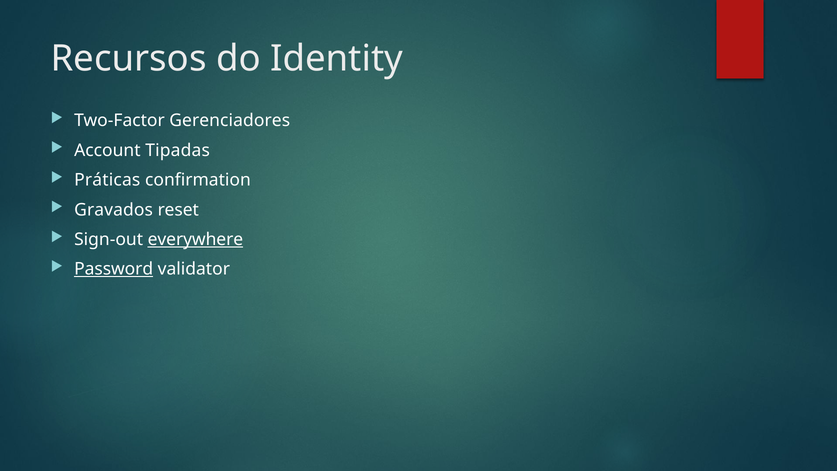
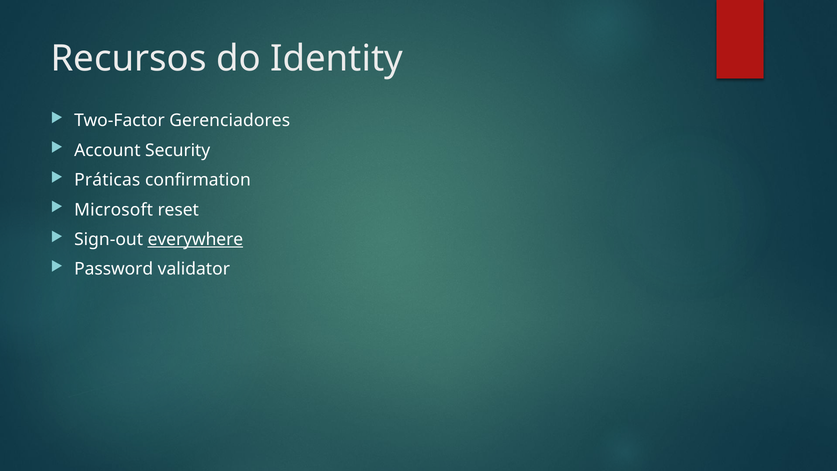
Tipadas: Tipadas -> Security
Gravados: Gravados -> Microsoft
Password underline: present -> none
